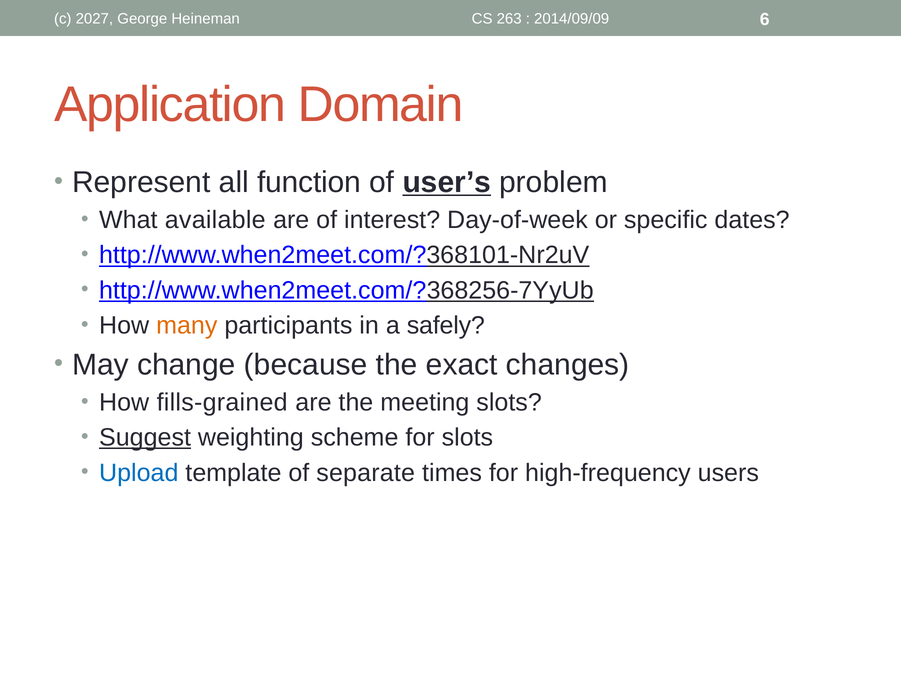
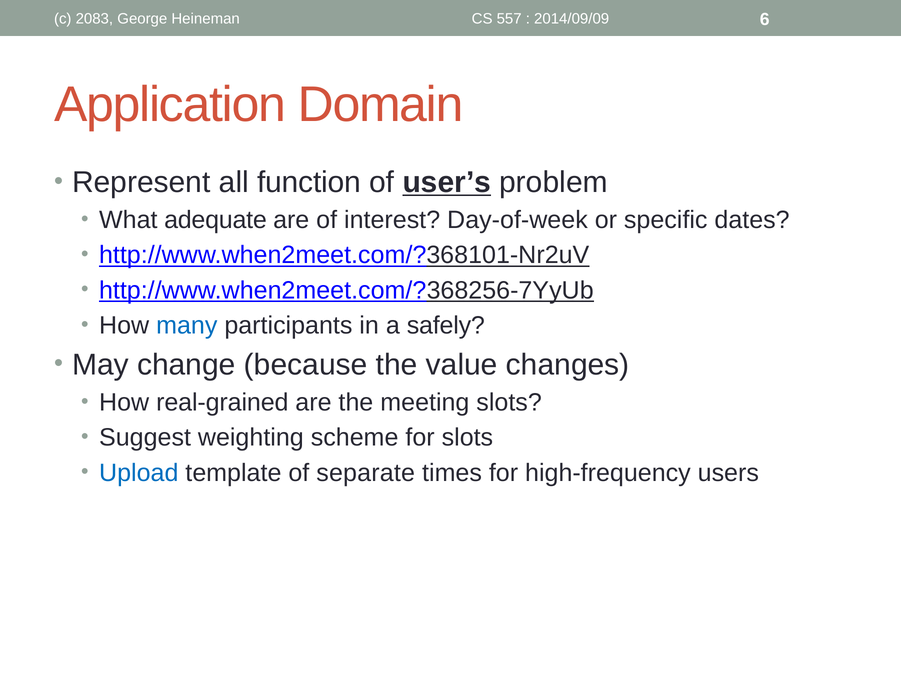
2027: 2027 -> 2083
263: 263 -> 557
available: available -> adequate
many colour: orange -> blue
exact: exact -> value
fills-grained: fills-grained -> real-grained
Suggest underline: present -> none
